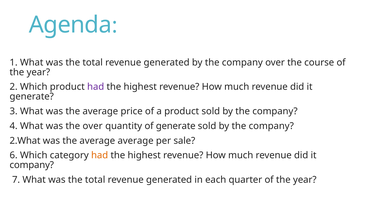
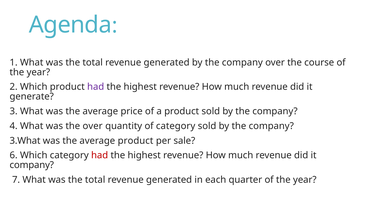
of generate: generate -> category
2.What: 2.What -> 3.What
average average: average -> product
had at (100, 156) colour: orange -> red
